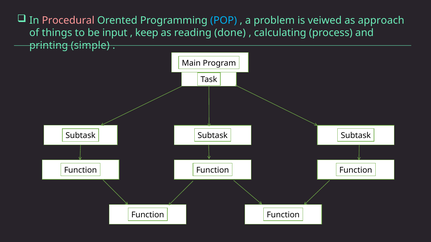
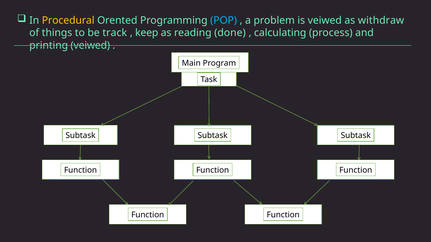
Procedural colour: pink -> yellow
approach: approach -> withdraw
input: input -> track
printing simple: simple -> veiwed
